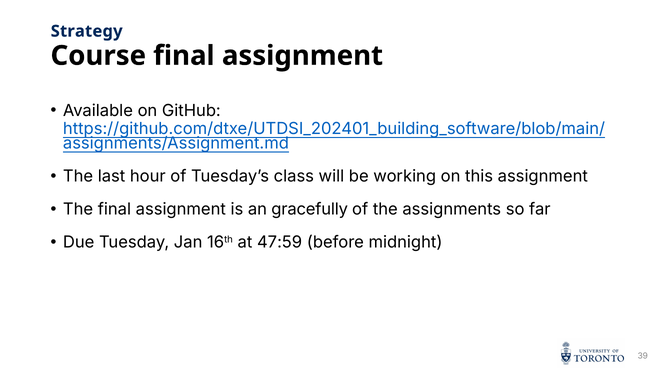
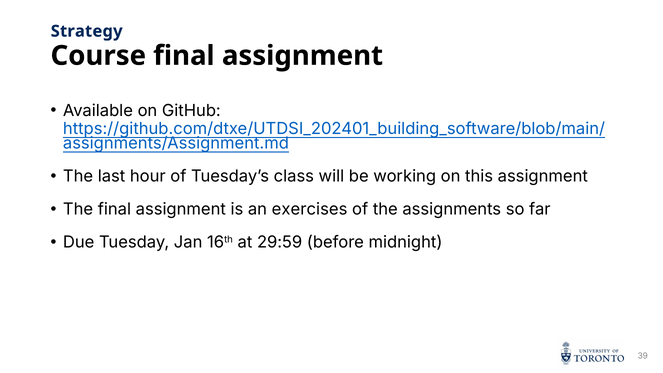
gracefully: gracefully -> exercises
47:59: 47:59 -> 29:59
